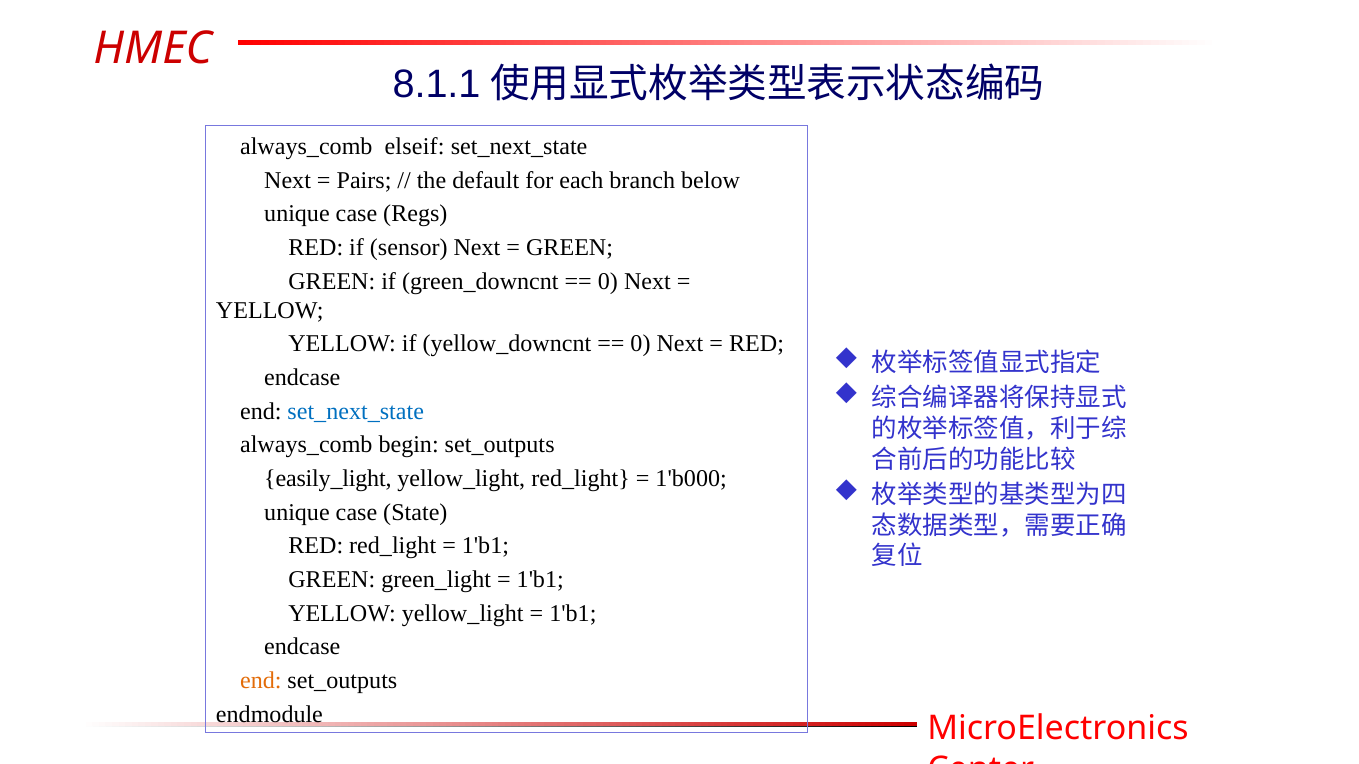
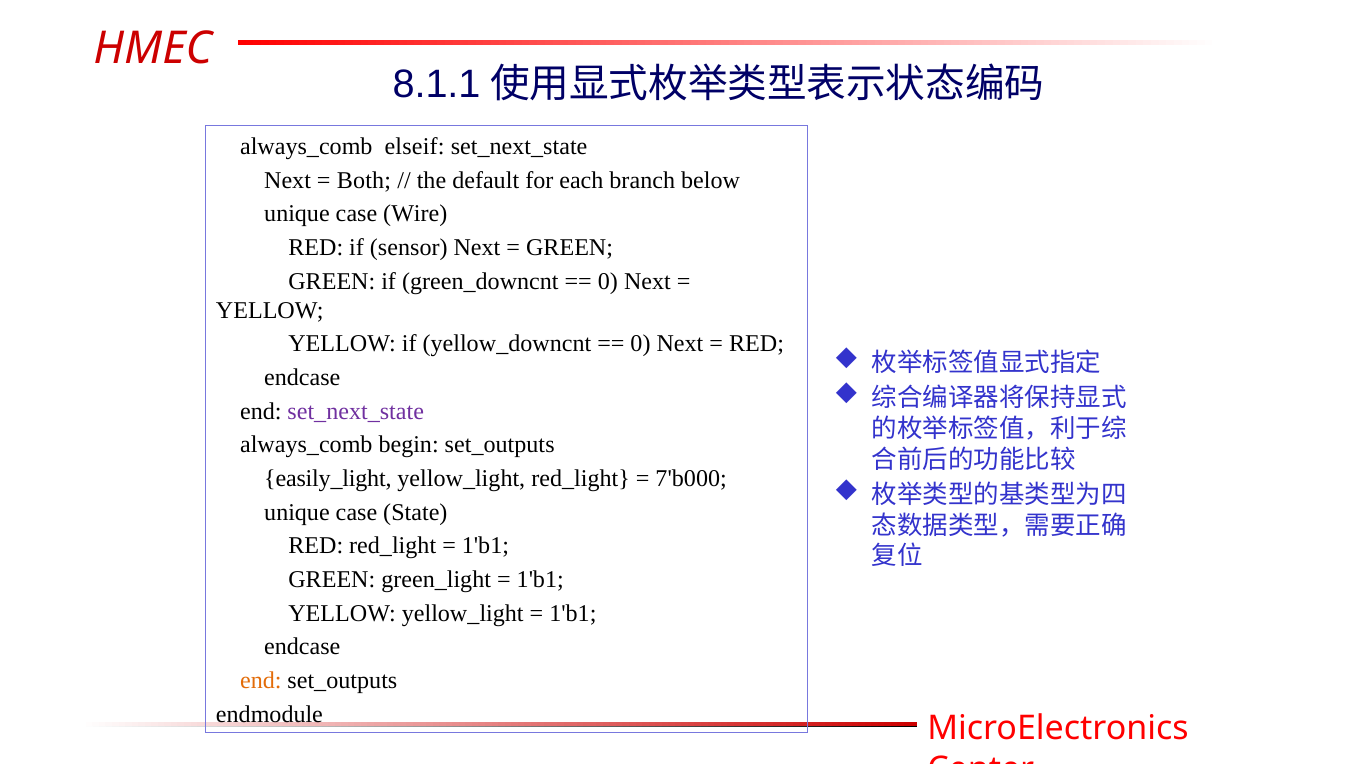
Pairs: Pairs -> Both
Regs: Regs -> Wire
set_next_state at (356, 411) colour: blue -> purple
1'b000: 1'b000 -> 7'b000
